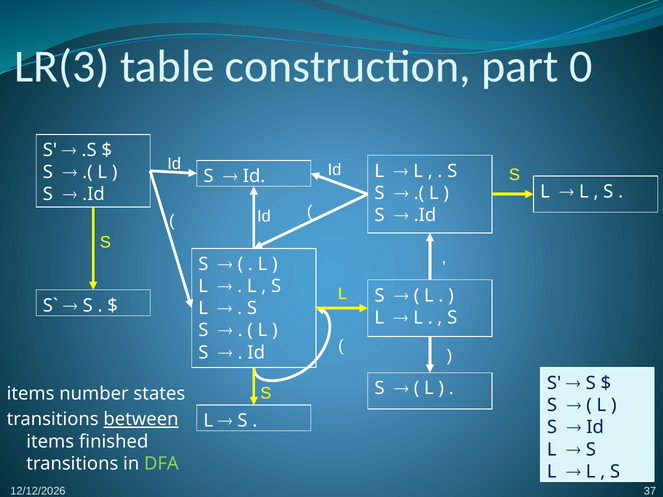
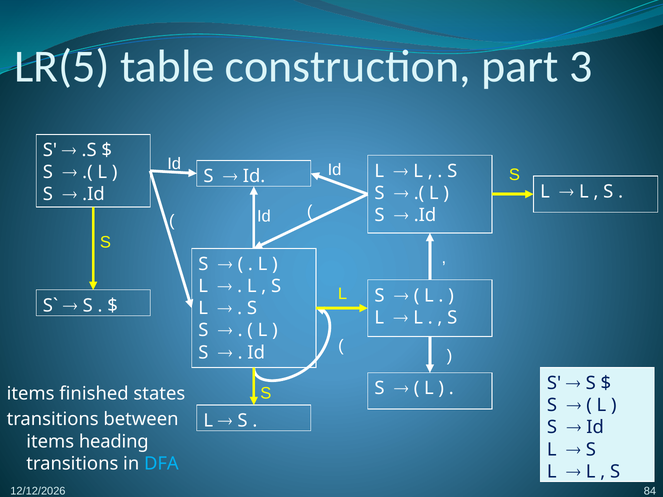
LR(3: LR(3 -> LR(5
0: 0 -> 3
number: number -> finished
between underline: present -> none
finished: finished -> heading
DFA colour: light green -> light blue
37: 37 -> 84
